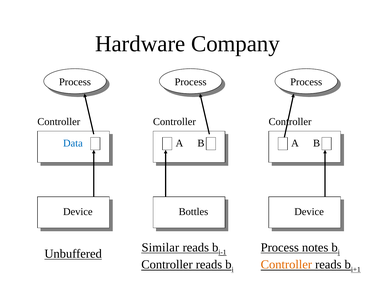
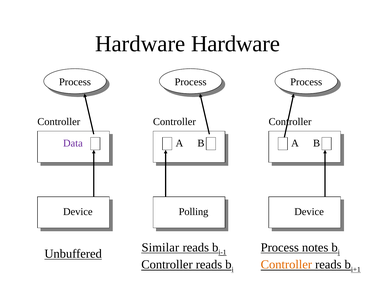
Hardware Company: Company -> Hardware
Data colour: blue -> purple
Bottles: Bottles -> Polling
